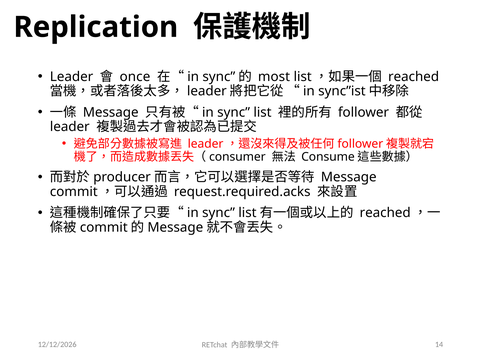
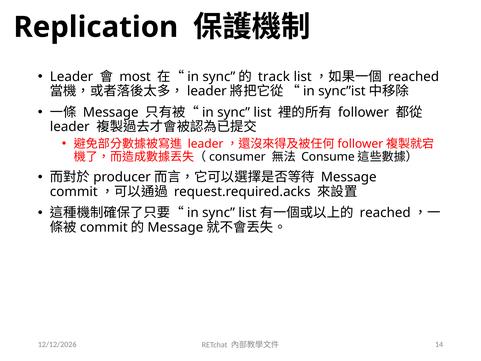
once: once -> most
most: most -> track
